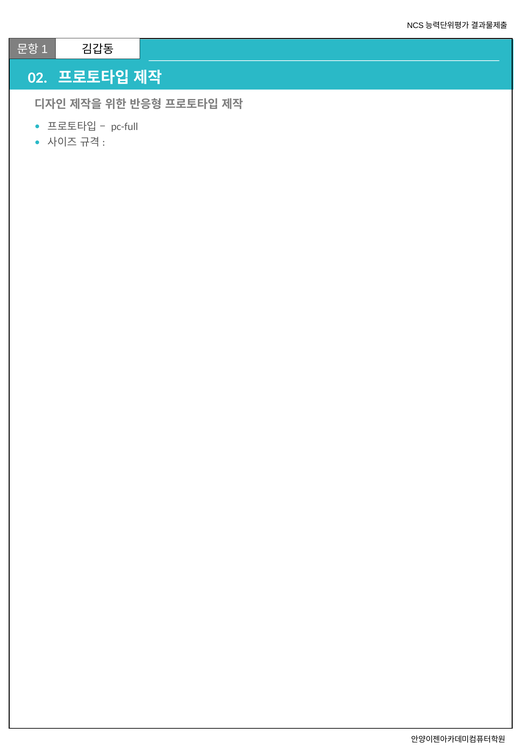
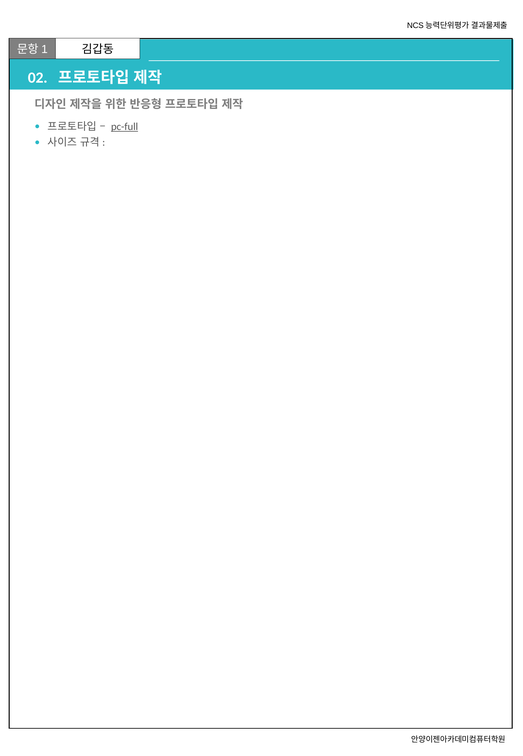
pc-full underline: none -> present
